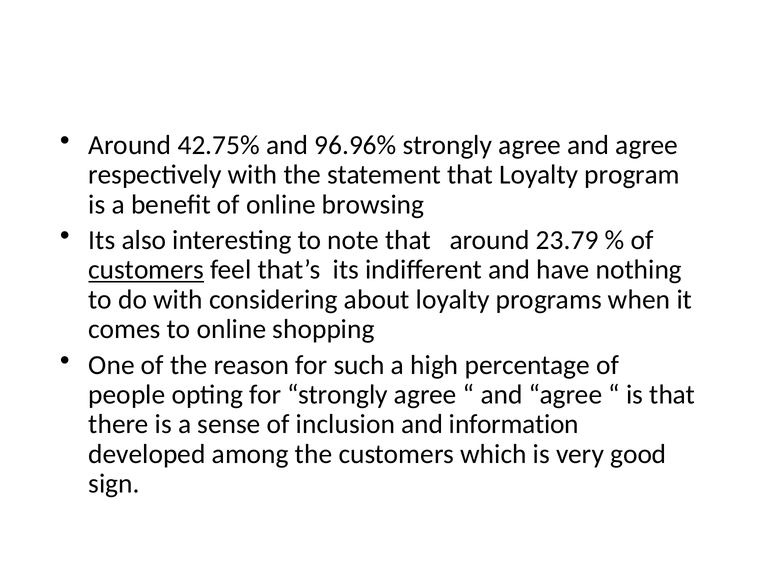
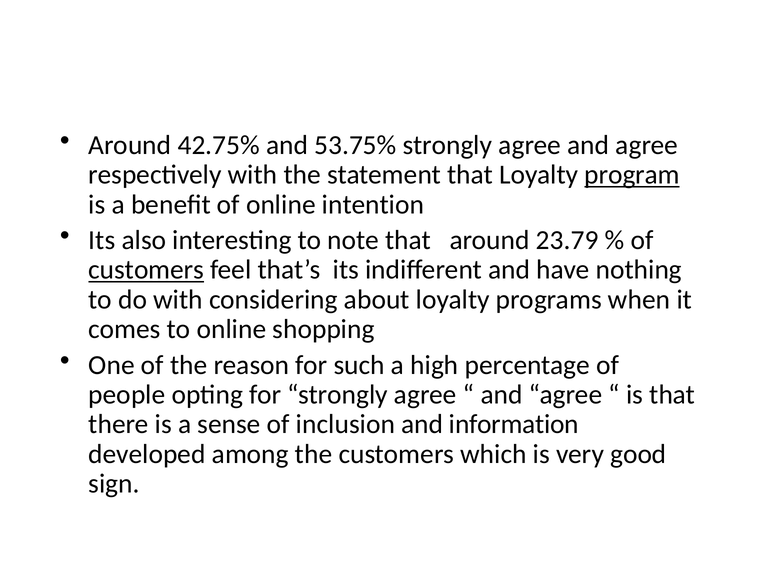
96.96%: 96.96% -> 53.75%
program underline: none -> present
browsing: browsing -> intention
